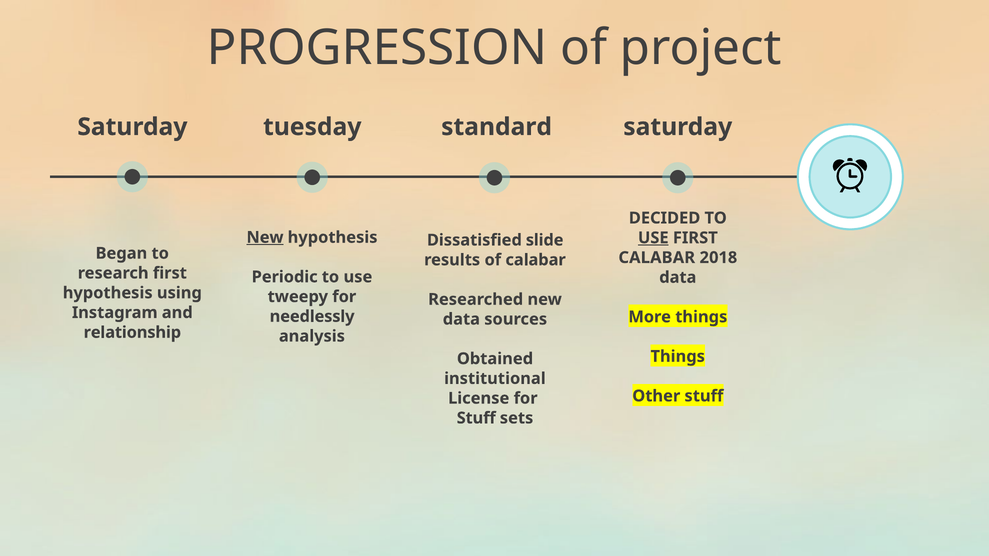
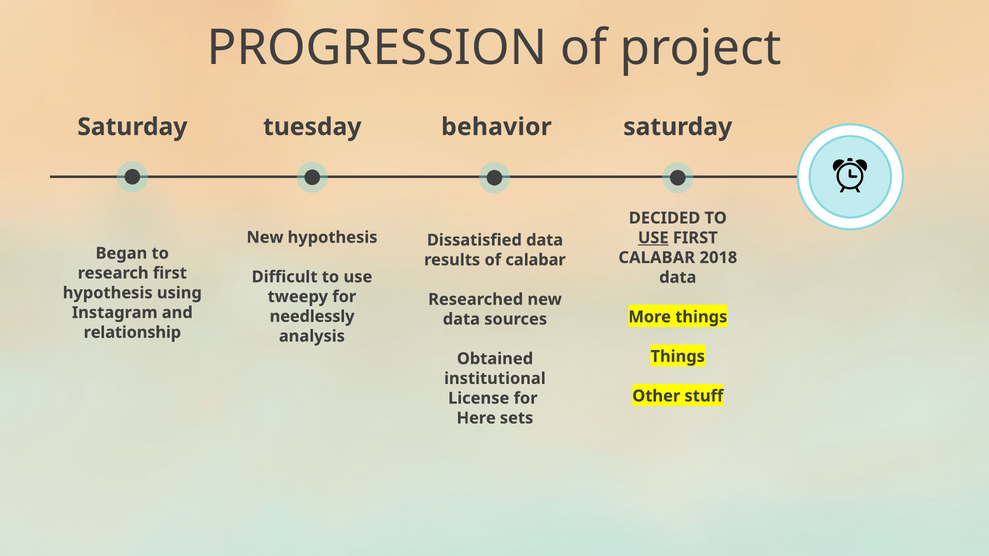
standard: standard -> behavior
New at (265, 237) underline: present -> none
Dissatisfied slide: slide -> data
Periodic: Periodic -> Difficult
Stuff at (476, 418): Stuff -> Here
